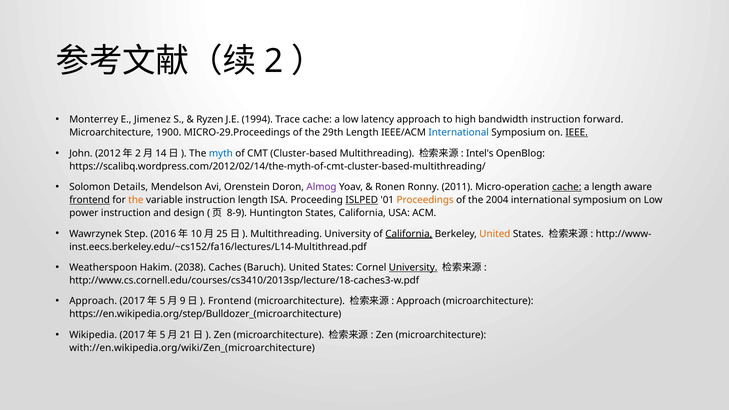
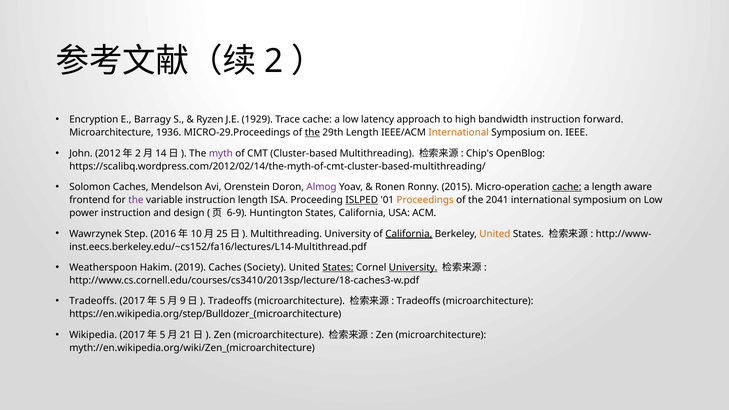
Monterrey: Monterrey -> Encryption
Jimenez: Jimenez -> Barragy
1994: 1994 -> 1929
1900: 1900 -> 1936
the at (312, 133) underline: none -> present
International at (459, 133) colour: blue -> orange
IEEE underline: present -> none
myth colour: blue -> purple
Intel's: Intel's -> Chip's
Solomon Details: Details -> Caches
2011: 2011 -> 2015
frontend at (90, 200) underline: present -> none
the at (136, 200) colour: orange -> purple
2004: 2004 -> 2041
8-9: 8-9 -> 6-9
2038: 2038 -> 2019
Baruch: Baruch -> Society
States at (338, 268) underline: none -> present
Approach at (93, 301): Approach -> Tradeoffs
Frontend at (230, 301): Frontend -> Tradeoffs
Approach at (419, 301): Approach -> Tradeoffs
with://en.wikipedia.org/wiki/Zen_(microarchitecture: with://en.wikipedia.org/wiki/Zen_(microarchitecture -> myth://en.wikipedia.org/wiki/Zen_(microarchitecture
